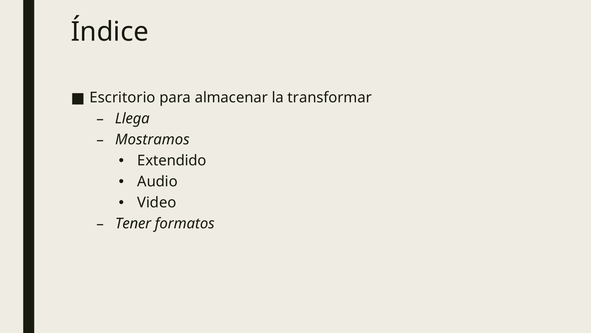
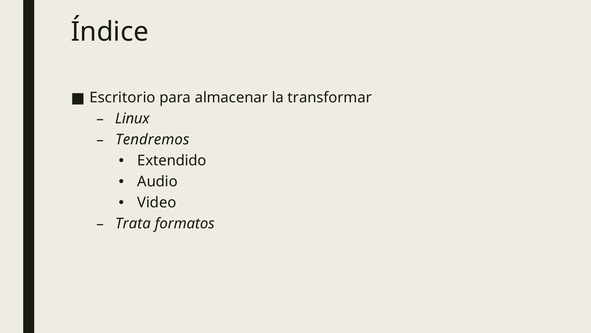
Llega: Llega -> Linux
Mostramos: Mostramos -> Tendremos
Tener: Tener -> Trata
